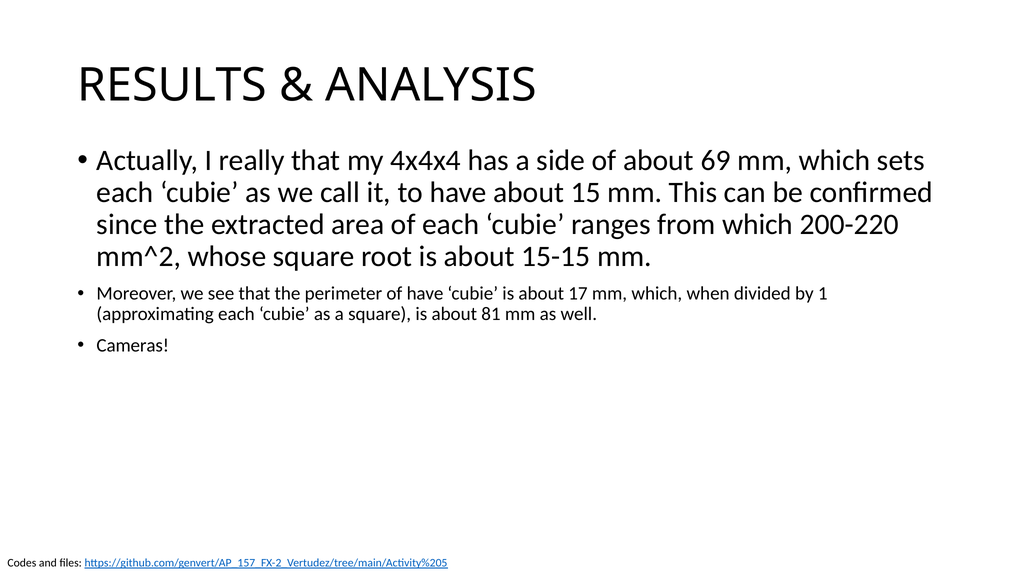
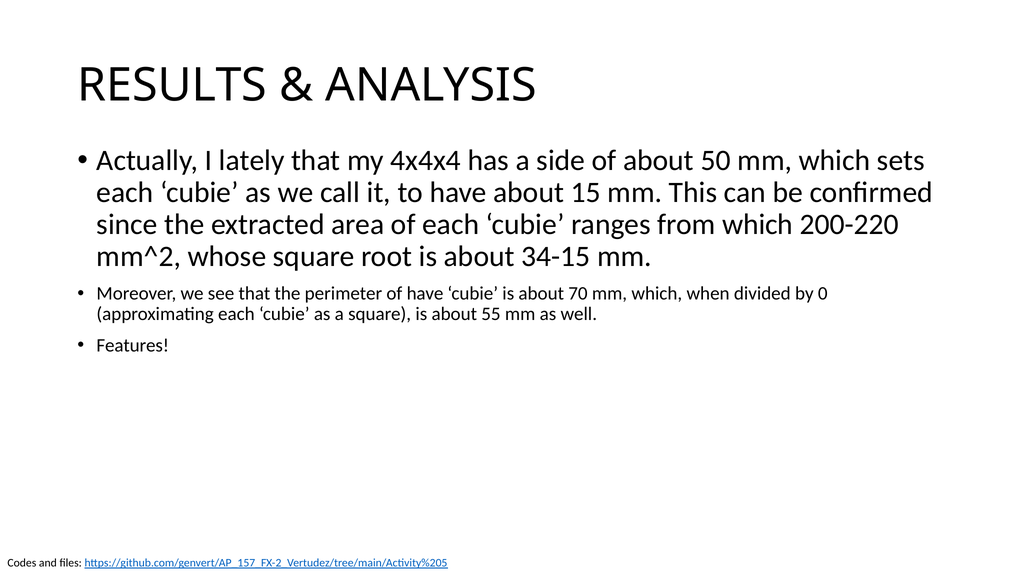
really: really -> lately
69: 69 -> 50
15-15: 15-15 -> 34-15
17: 17 -> 70
1: 1 -> 0
81: 81 -> 55
Cameras: Cameras -> Features
